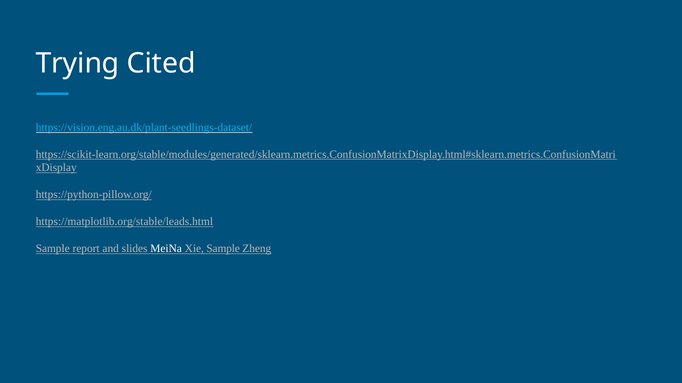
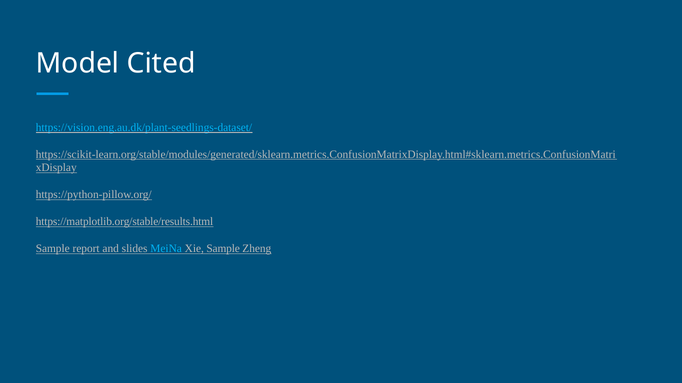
Trying: Trying -> Model
https://matplotlib.org/stable/leads.html: https://matplotlib.org/stable/leads.html -> https://matplotlib.org/stable/results.html
MeiNa colour: white -> light blue
